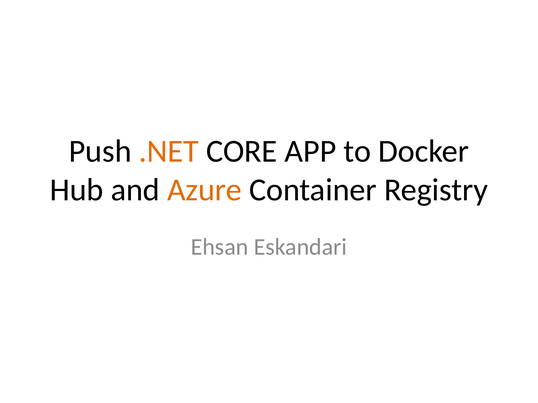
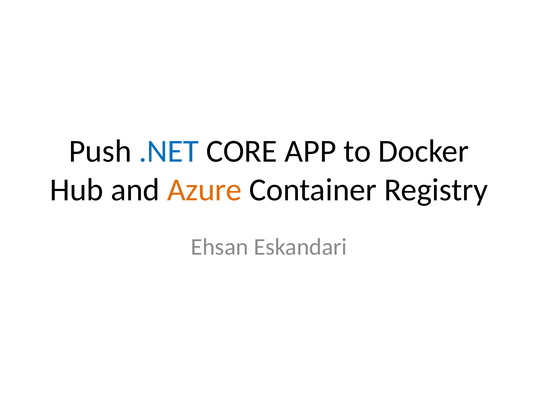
.NET colour: orange -> blue
